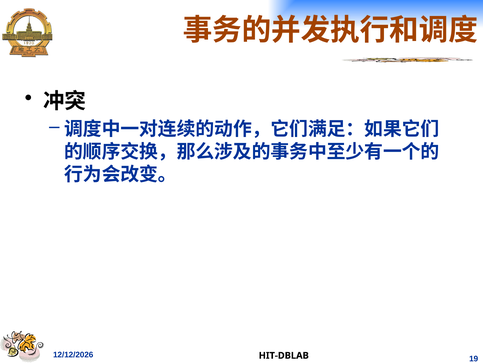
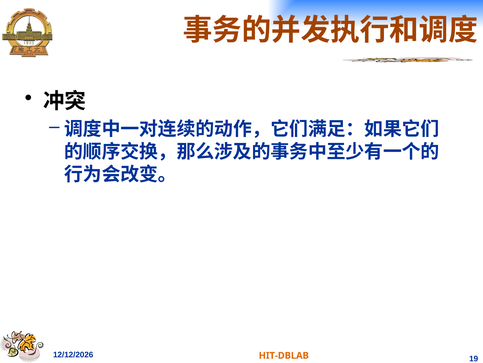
HIT-DBLAB colour: black -> orange
